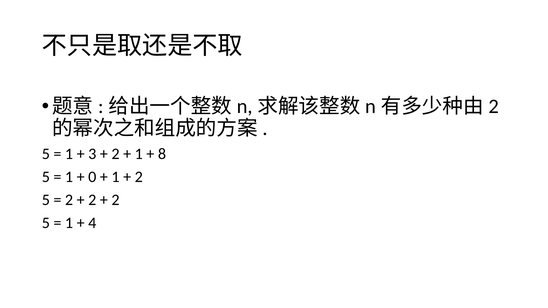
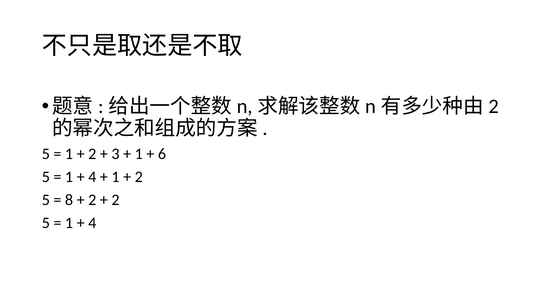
3 at (92, 154): 3 -> 2
2 at (116, 154): 2 -> 3
8: 8 -> 6
0 at (92, 177): 0 -> 4
2 at (69, 200): 2 -> 8
